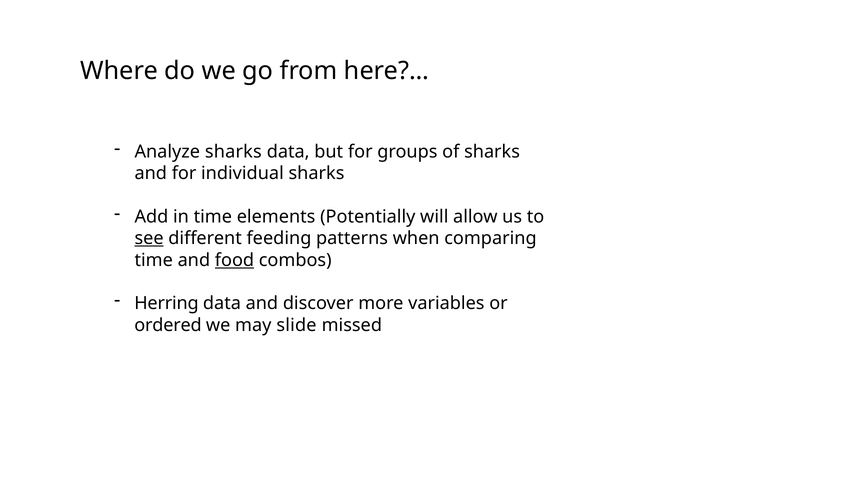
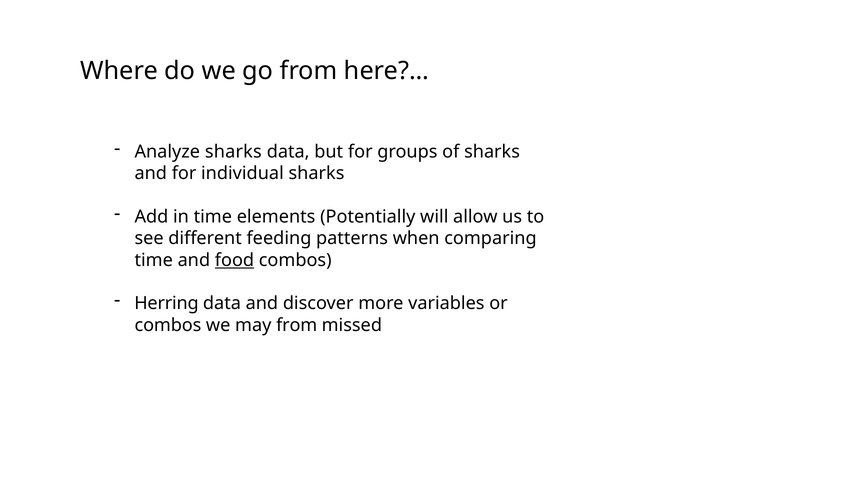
see underline: present -> none
ordered at (168, 325): ordered -> combos
may slide: slide -> from
